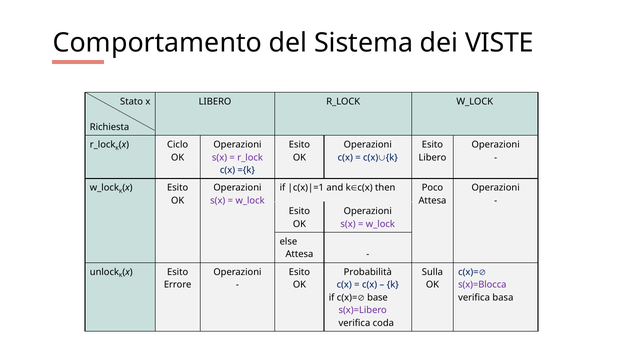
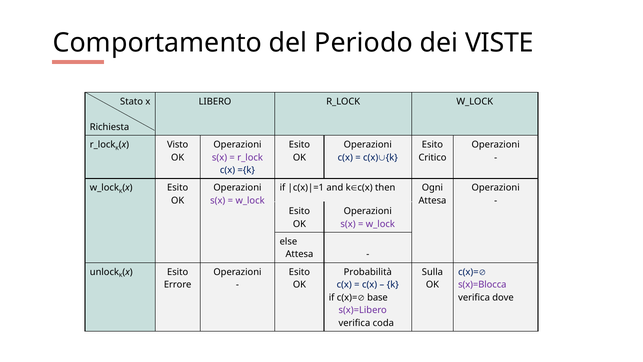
Sistema: Sistema -> Periodo
Ciclo: Ciclo -> Visto
Libero at (432, 157): Libero -> Critico
Poco: Poco -> Ogni
basa: basa -> dove
